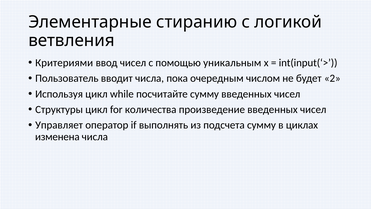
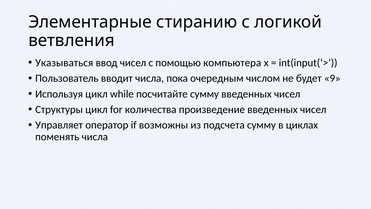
Критериями: Критериями -> Указываться
уникальным: уникальным -> компьютера
2: 2 -> 9
выполнять: выполнять -> возможны
изменена: изменена -> поменять
